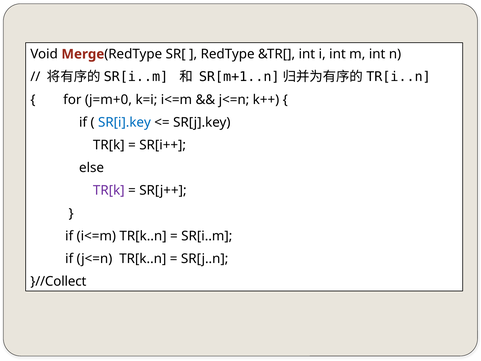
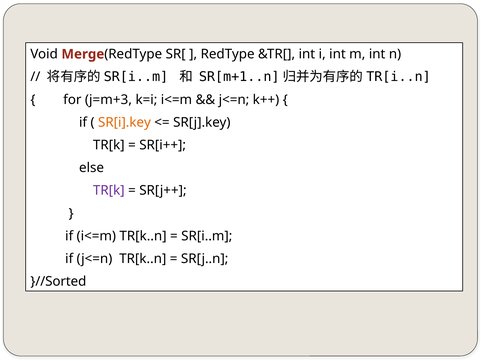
j=m+0: j=m+0 -> j=m+3
SR[i].key colour: blue -> orange
}//Collect: }//Collect -> }//Sorted
